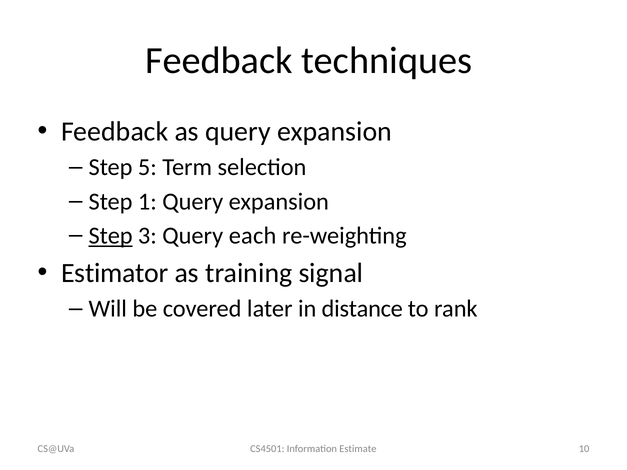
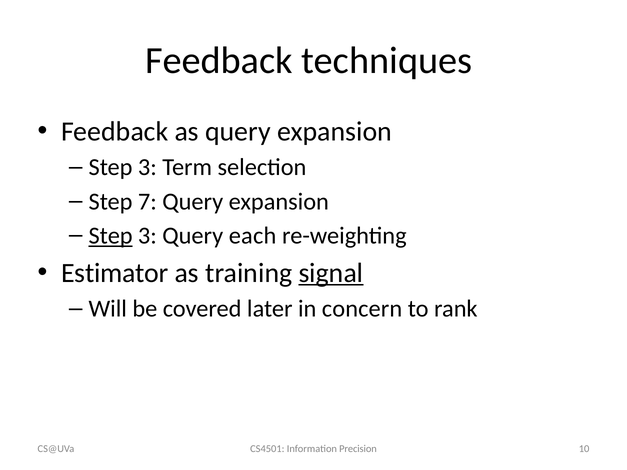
5 at (147, 168): 5 -> 3
1: 1 -> 7
signal underline: none -> present
distance: distance -> concern
Estimate: Estimate -> Precision
